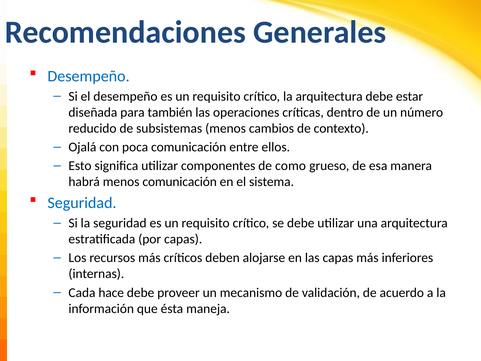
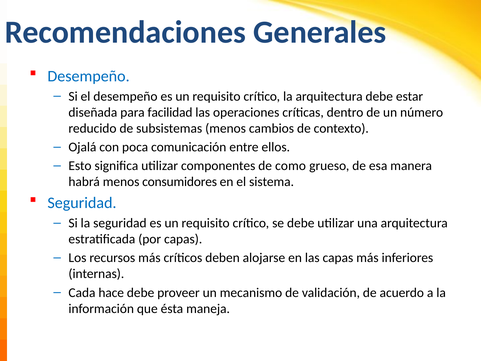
también: también -> facilidad
menos comunicación: comunicación -> consumidores
